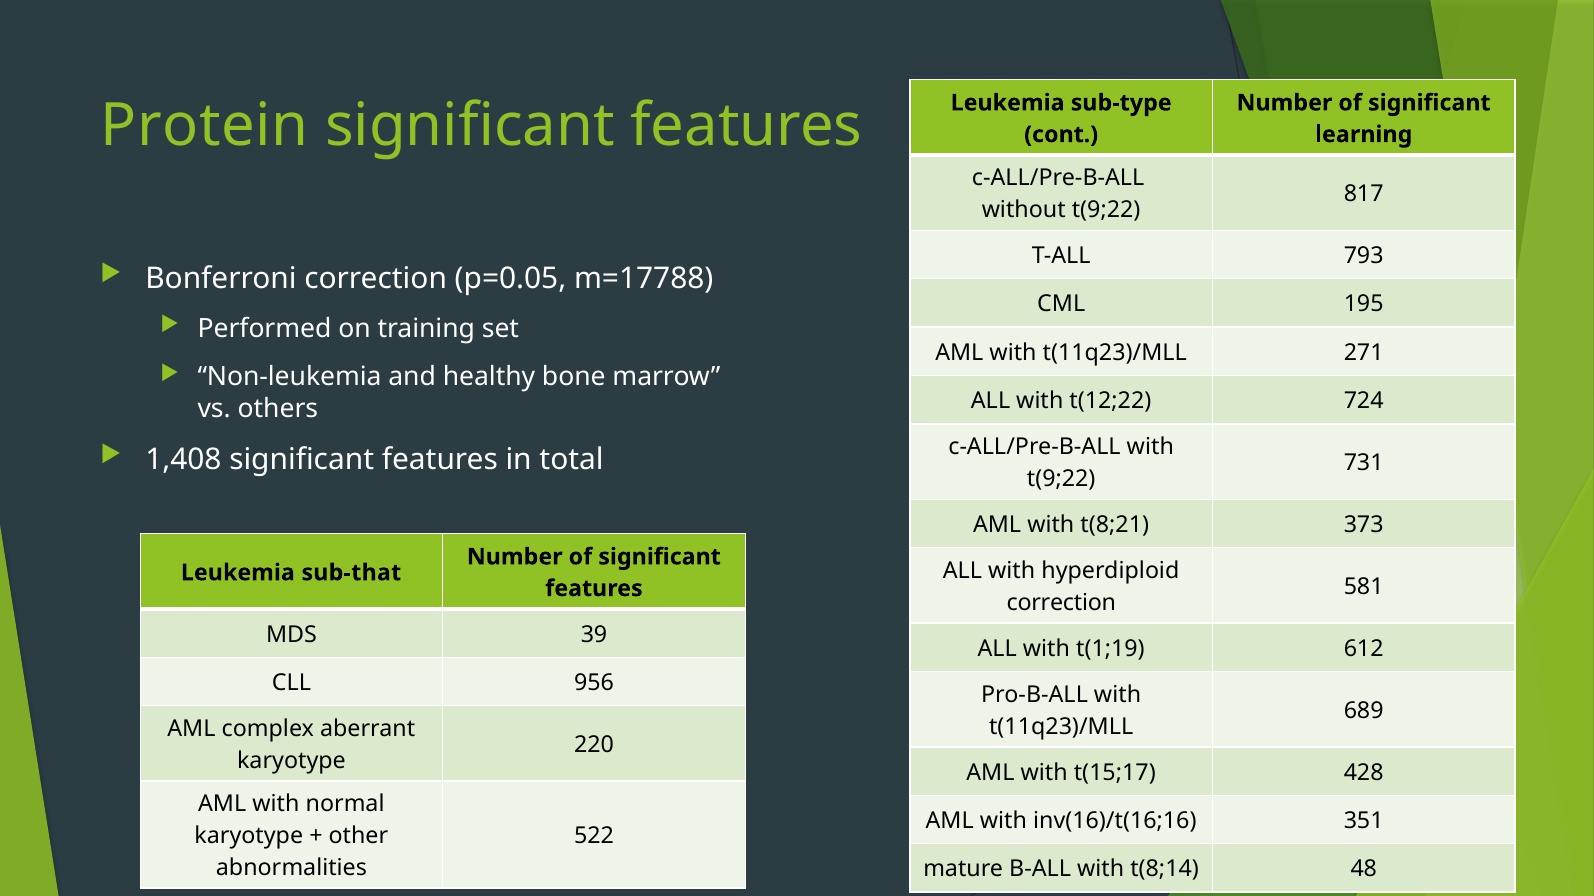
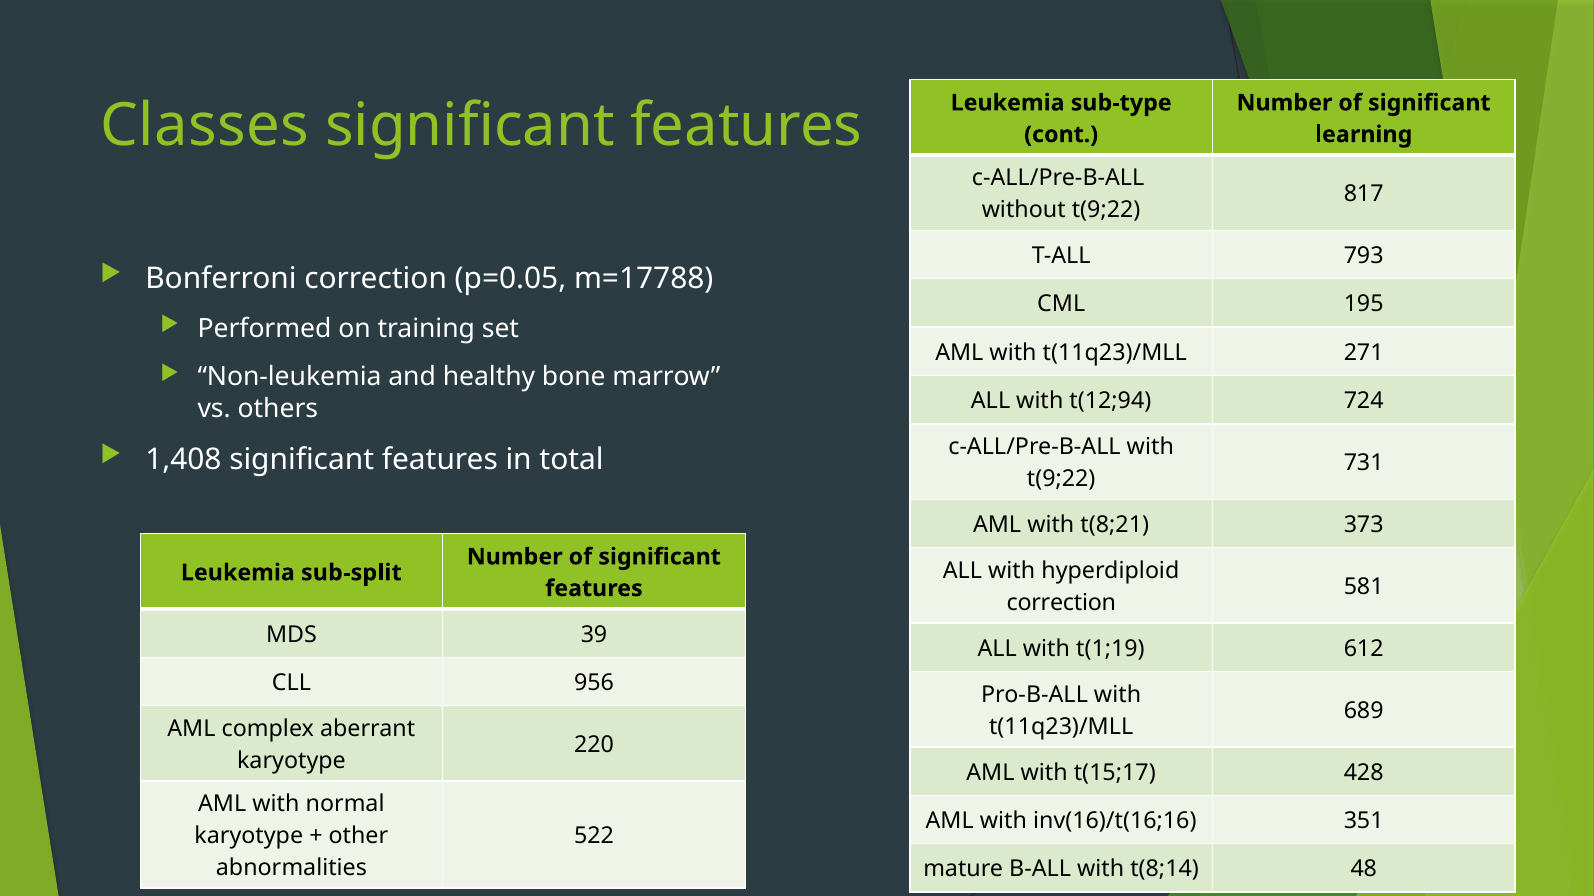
Protein: Protein -> Classes
t(12;22: t(12;22 -> t(12;94
sub-that: sub-that -> sub-split
